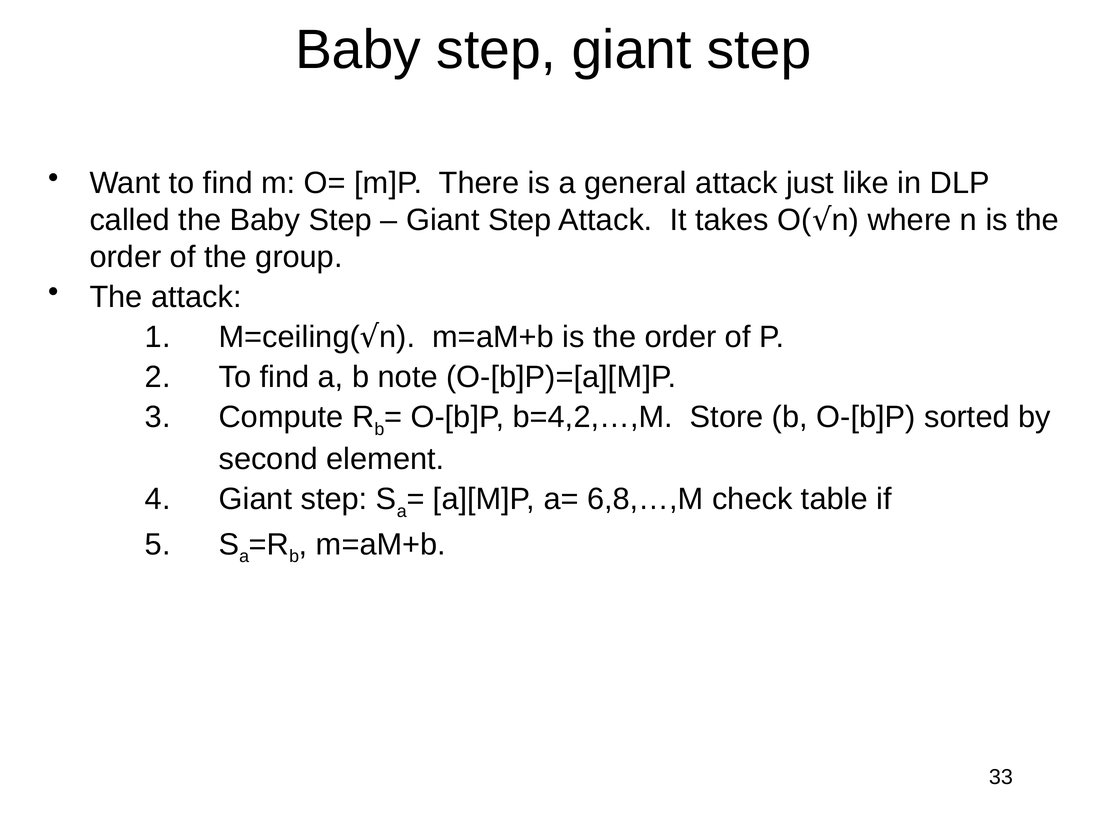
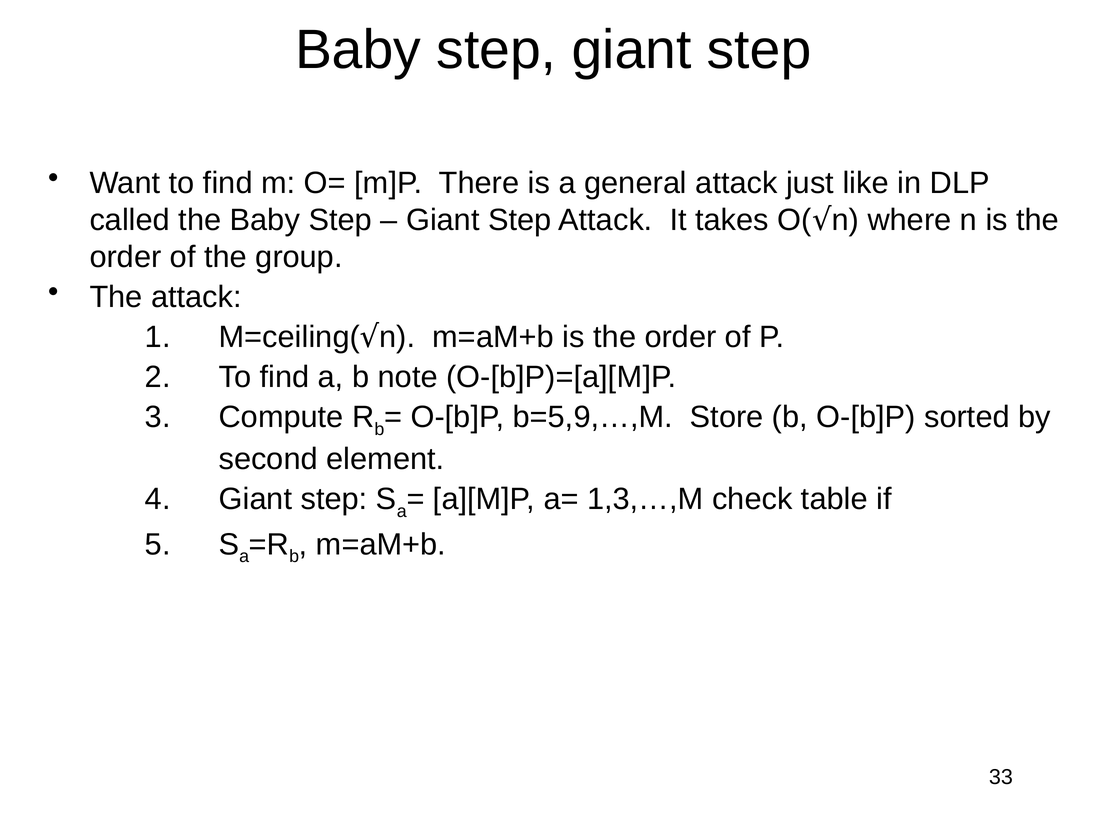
b=4,2,…,M: b=4,2,…,M -> b=5,9,…,M
6,8,…,M: 6,8,…,M -> 1,3,…,M
